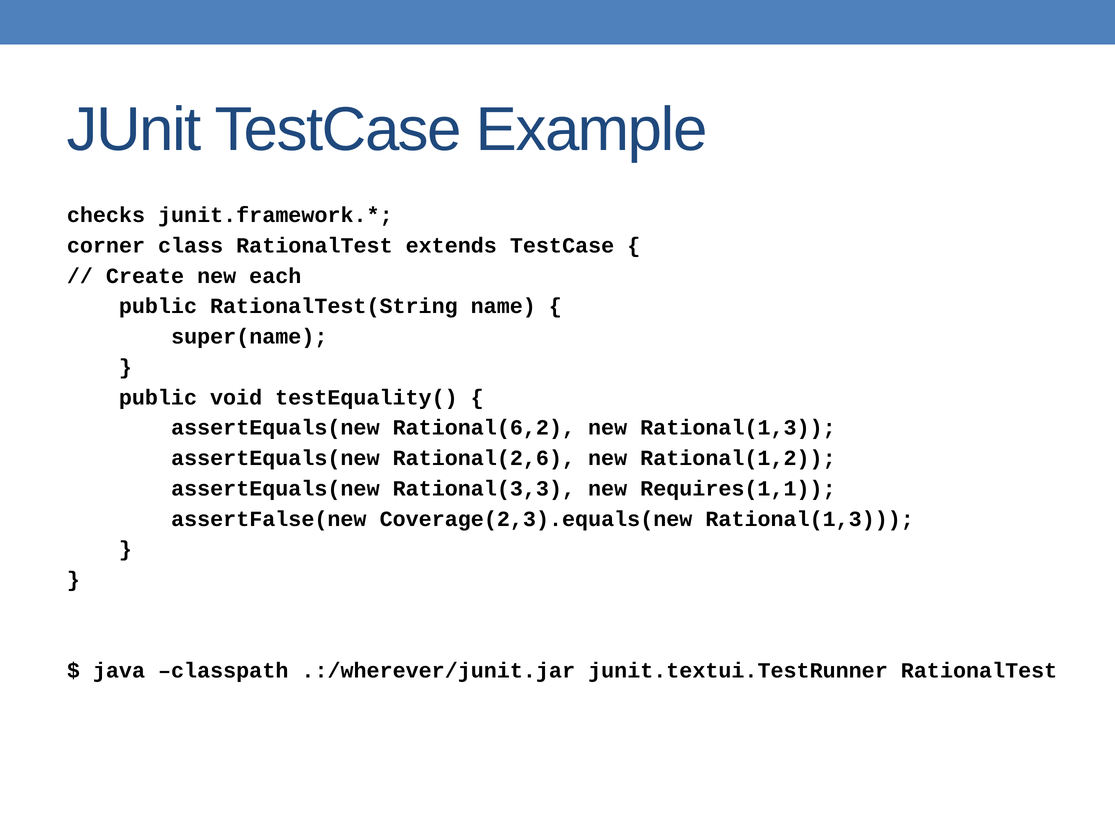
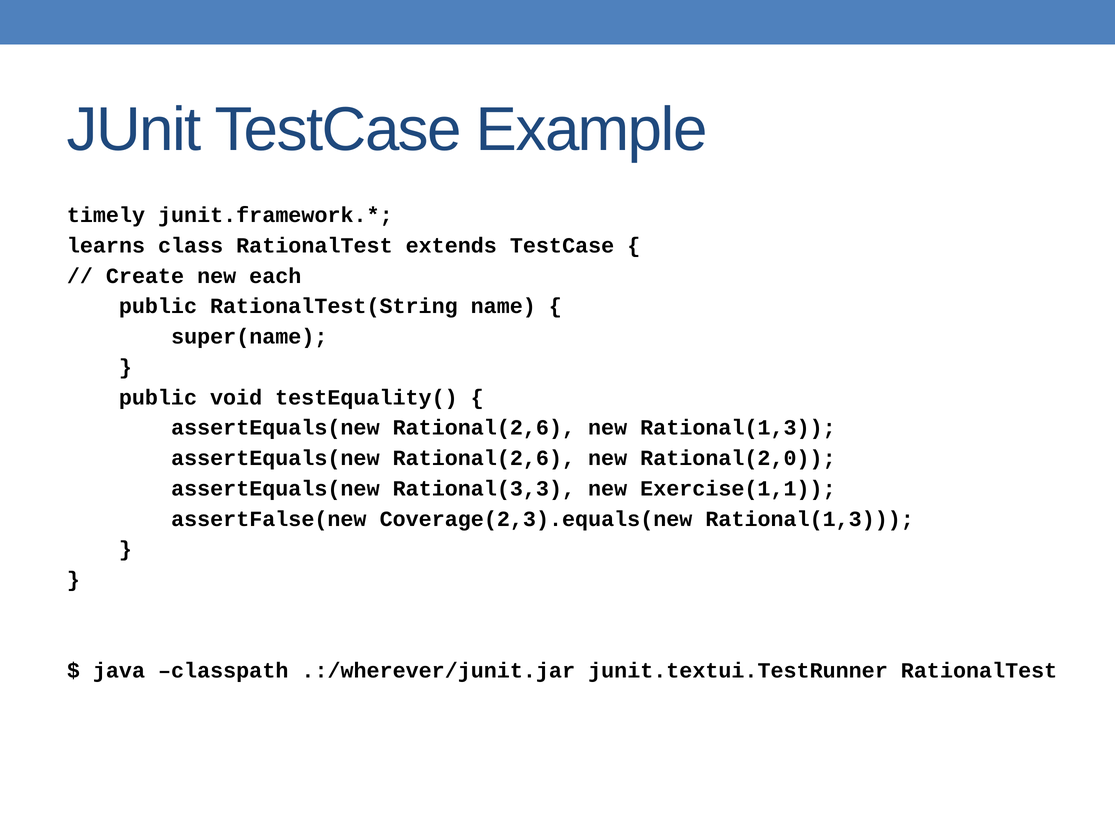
checks: checks -> timely
corner: corner -> learns
Rational(6,2 at (484, 428): Rational(6,2 -> Rational(2,6
Rational(1,2: Rational(1,2 -> Rational(2,0
Requires(1,1: Requires(1,1 -> Exercise(1,1
